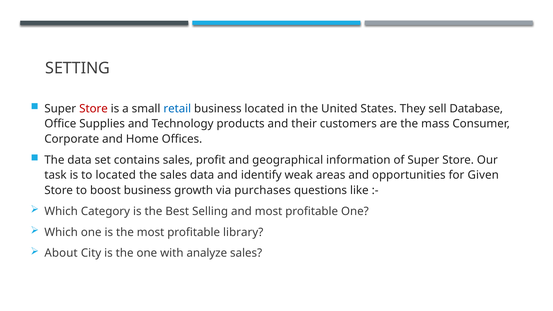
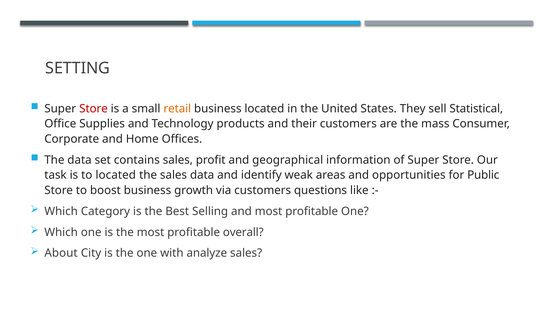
retail colour: blue -> orange
Database: Database -> Statistical
Given: Given -> Public
via purchases: purchases -> customers
library: library -> overall
